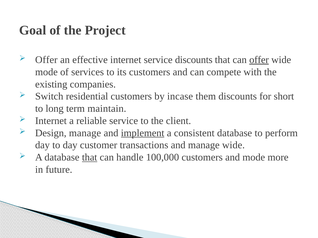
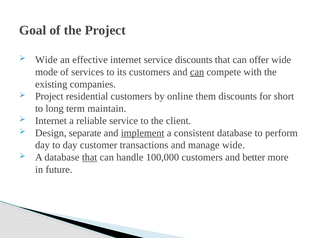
Offer at (46, 60): Offer -> Wide
offer at (259, 60) underline: present -> none
can at (197, 72) underline: none -> present
Switch at (49, 97): Switch -> Project
incase: incase -> online
Design manage: manage -> separate
and mode: mode -> better
